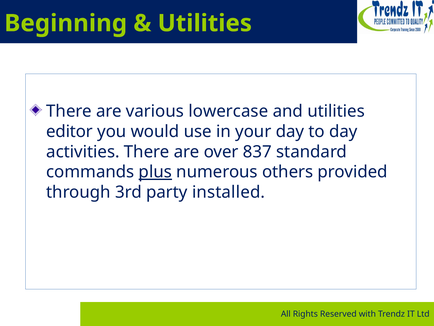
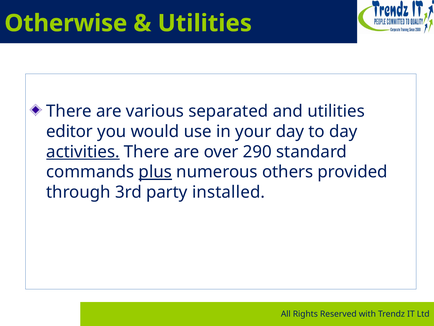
Beginning: Beginning -> Otherwise
lowercase: lowercase -> separated
activities underline: none -> present
837: 837 -> 290
